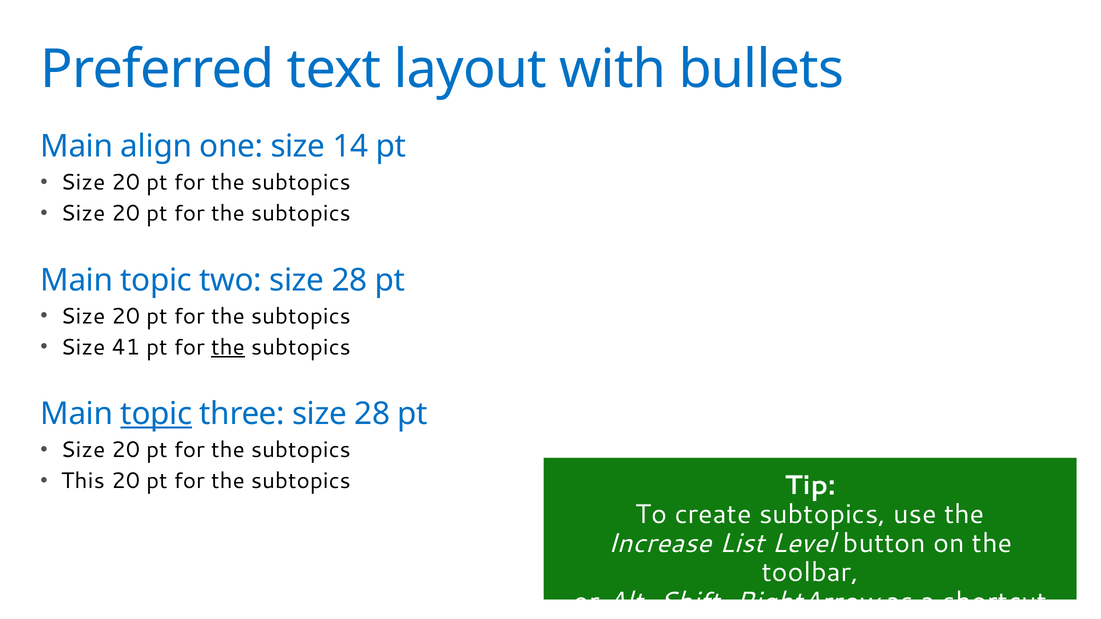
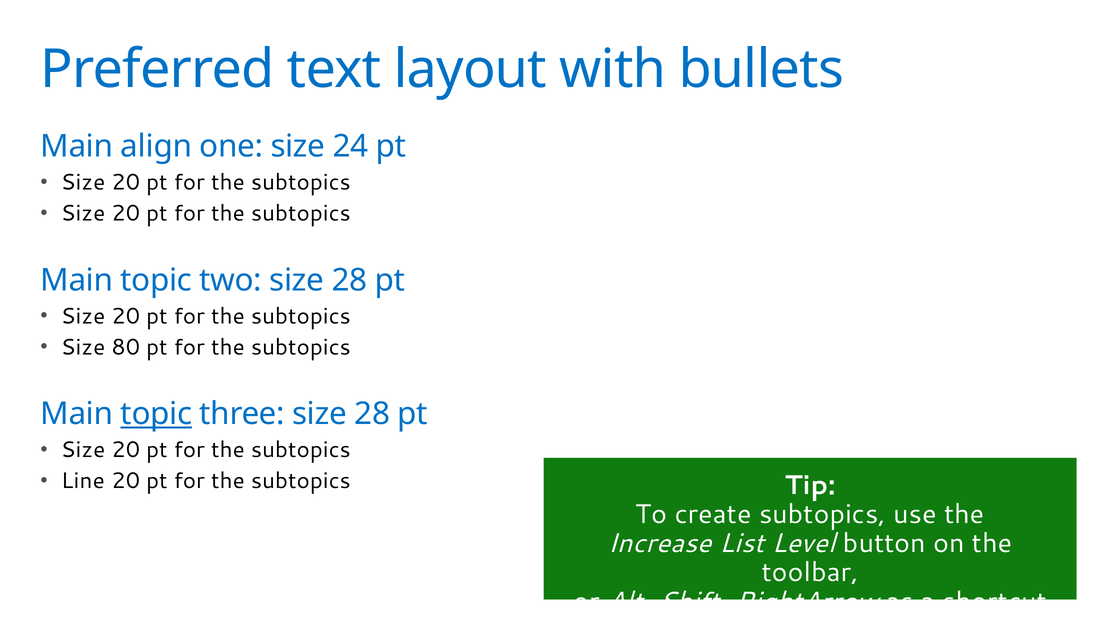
14: 14 -> 24
41: 41 -> 80
the at (228, 347) underline: present -> none
This: This -> Line
